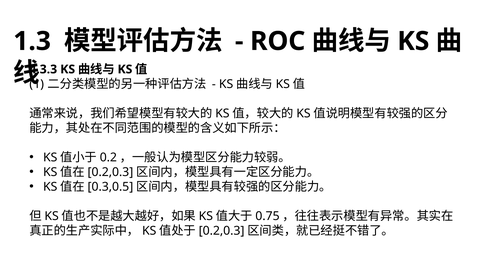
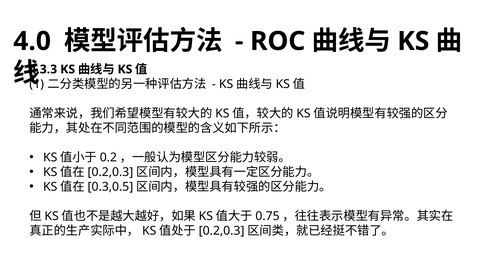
1.3: 1.3 -> 4.0
